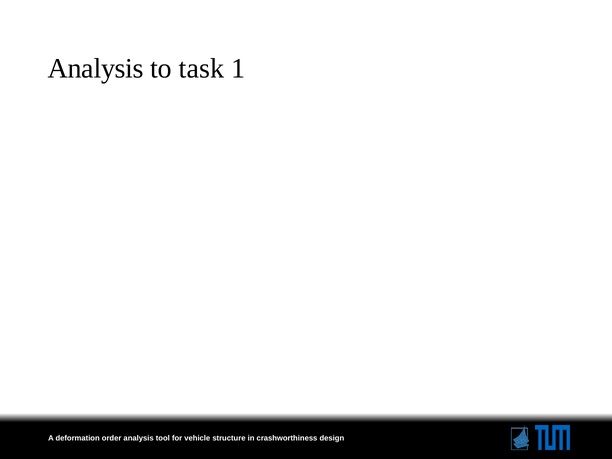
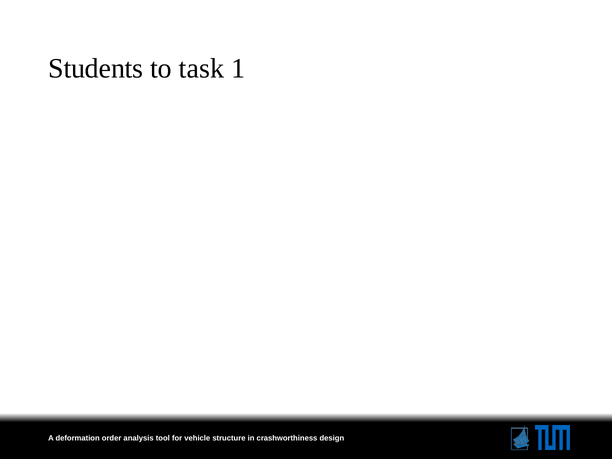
Analysis at (96, 69): Analysis -> Students
